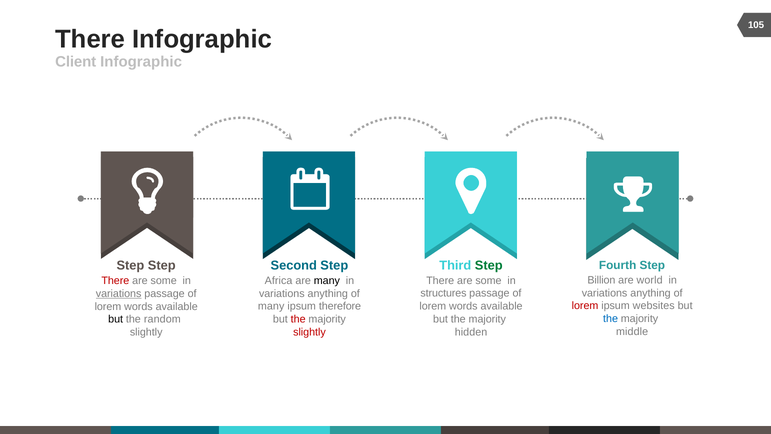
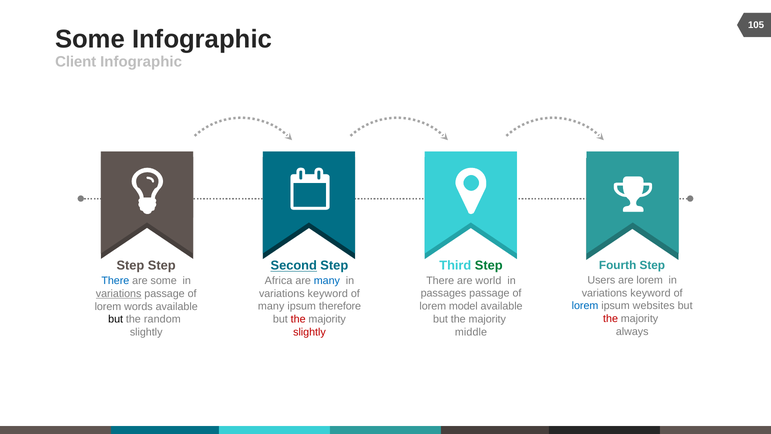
There at (90, 39): There -> Some
Second underline: none -> present
Billion: Billion -> Users
are world: world -> lorem
some at (488, 280): some -> world
many at (327, 280) colour: black -> blue
There at (115, 281) colour: red -> blue
anything at (651, 293): anything -> keyword
structures: structures -> passages
anything at (328, 293): anything -> keyword
lorem at (585, 306) colour: red -> blue
words at (463, 306): words -> model
the at (611, 319) colour: blue -> red
middle: middle -> always
hidden: hidden -> middle
